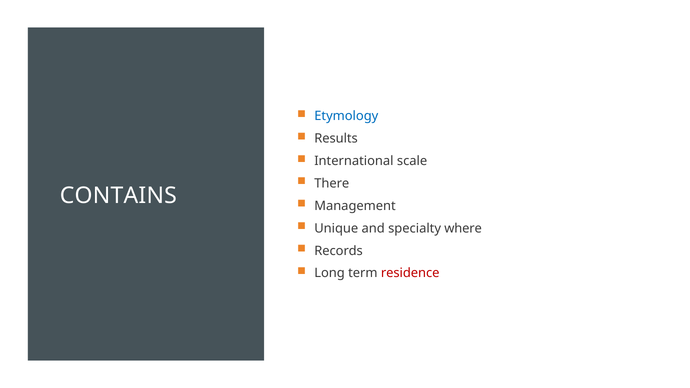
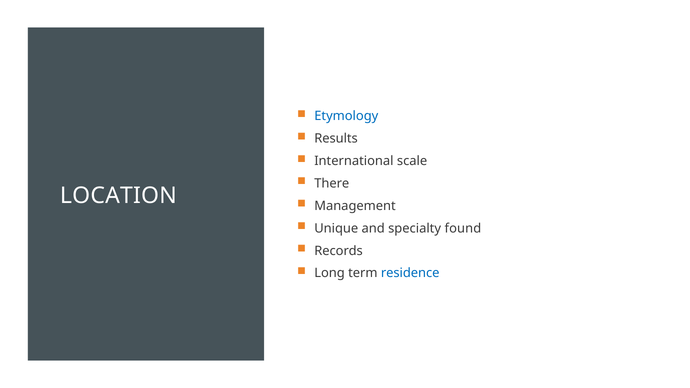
CONTAINS: CONTAINS -> LOCATION
where: where -> found
residence colour: red -> blue
